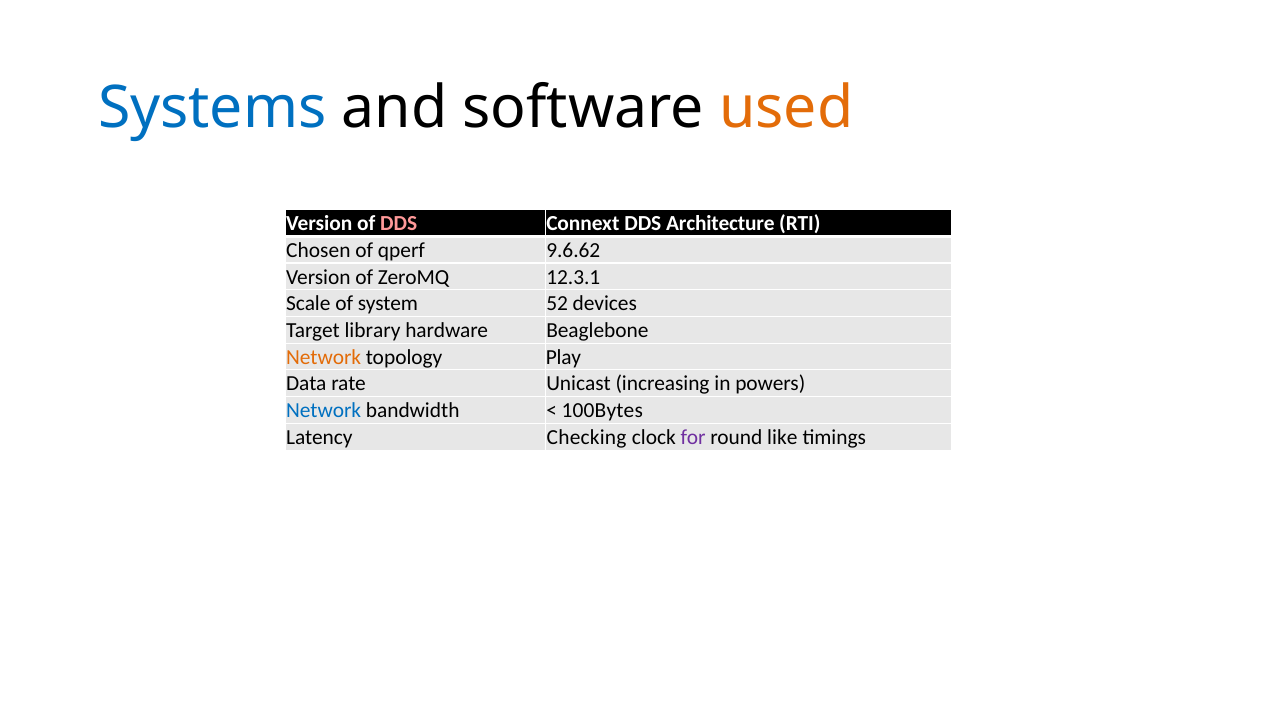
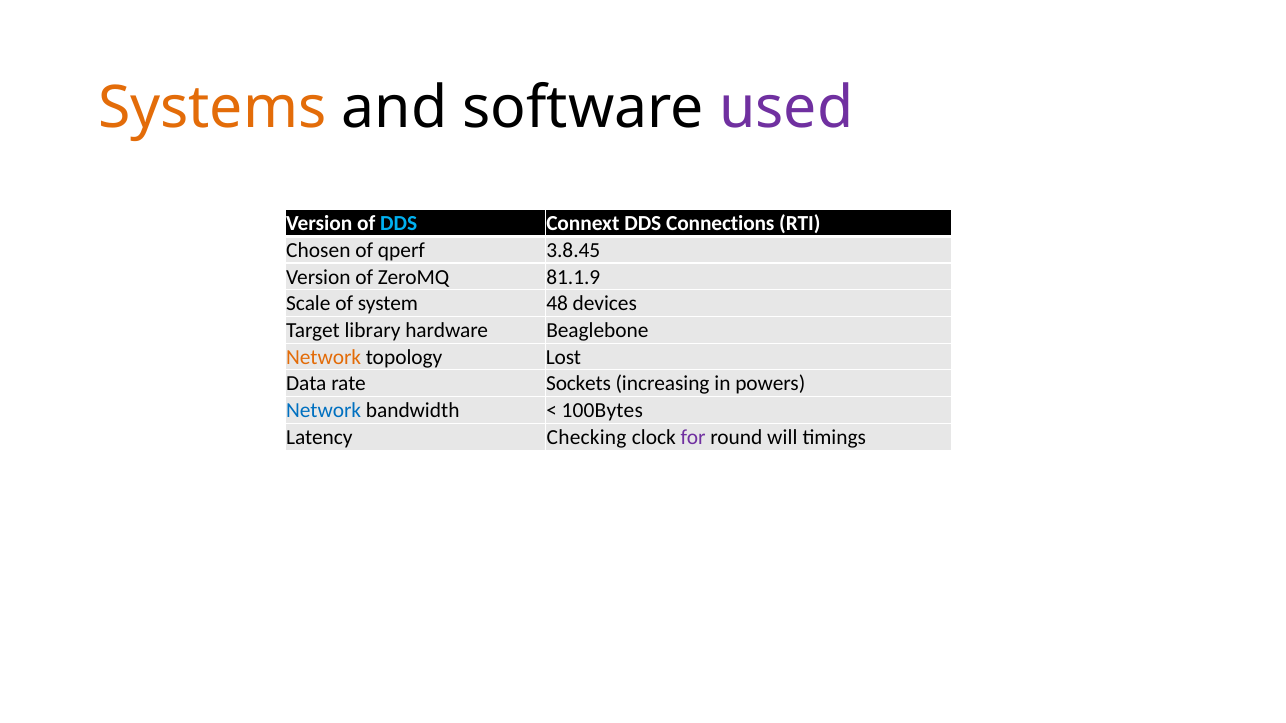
Systems colour: blue -> orange
used colour: orange -> purple
DDS at (399, 224) colour: pink -> light blue
Architecture: Architecture -> Connections
9.6.62: 9.6.62 -> 3.8.45
12.3.1: 12.3.1 -> 81.1.9
52: 52 -> 48
Play: Play -> Lost
Unicast: Unicast -> Sockets
like: like -> will
